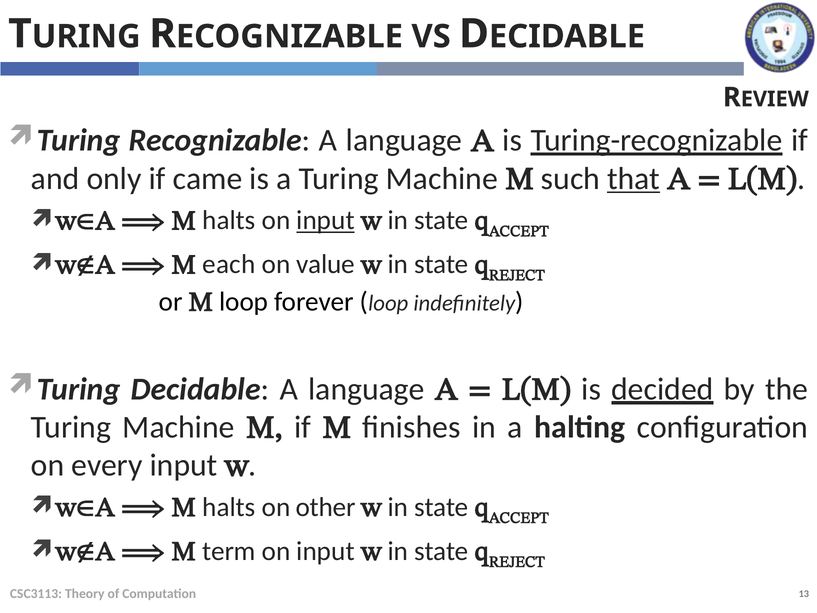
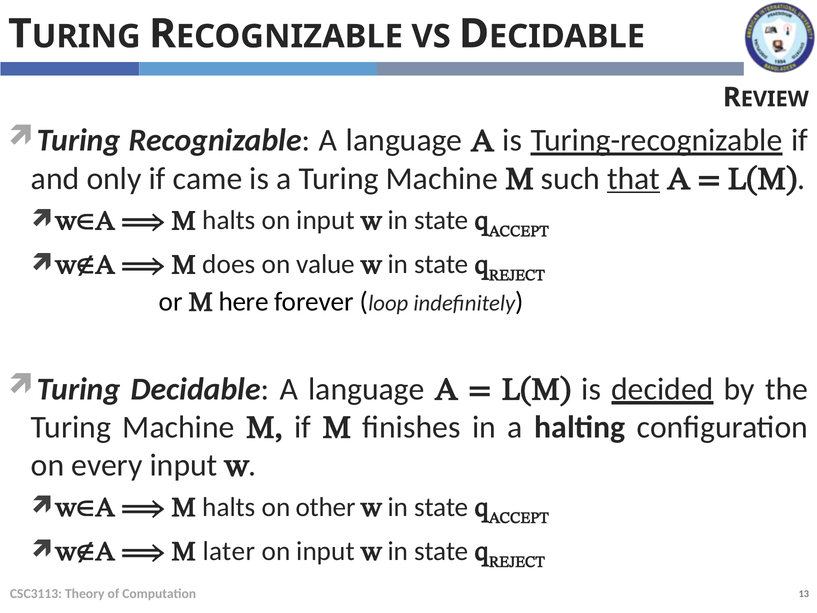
input at (326, 220) underline: present -> none
each: each -> does
loop at (244, 302): loop -> here
term: term -> later
